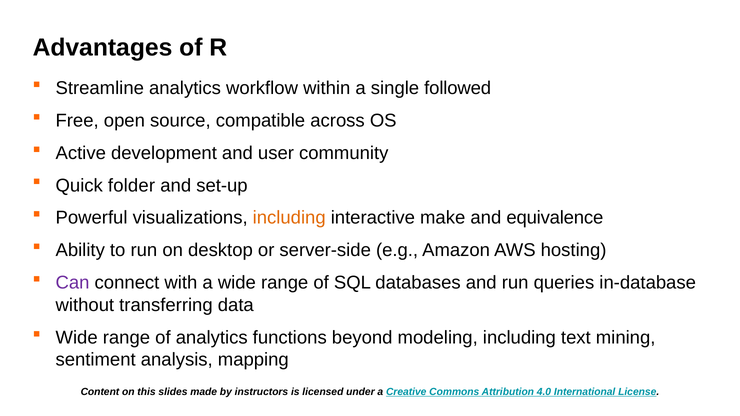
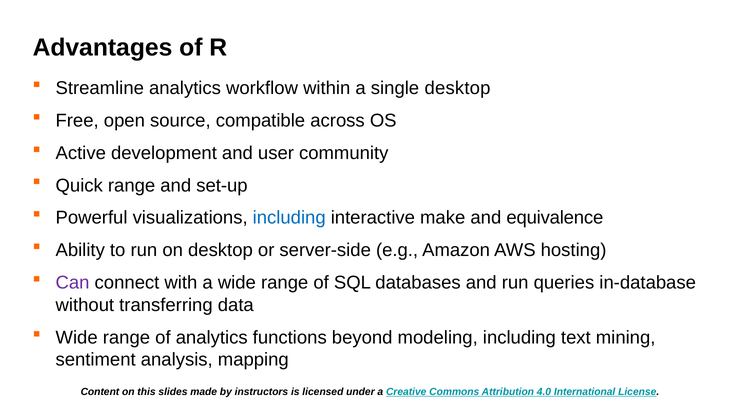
single followed: followed -> desktop
Quick folder: folder -> range
including at (289, 218) colour: orange -> blue
